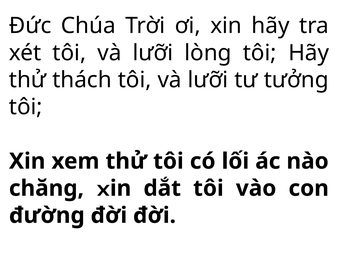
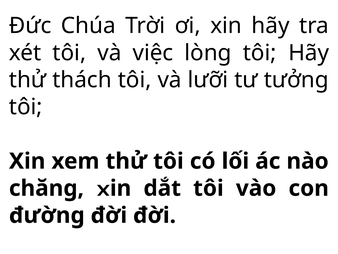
xét tôi và lưỡi: lưỡi -> việc
